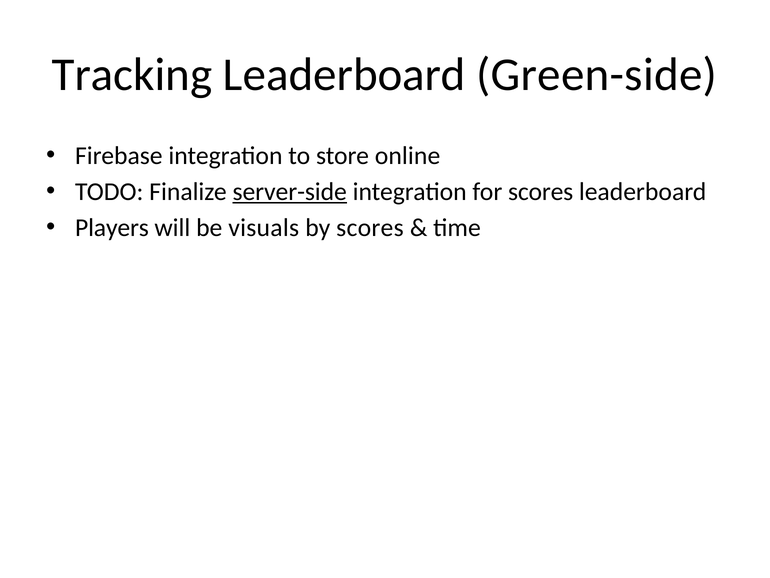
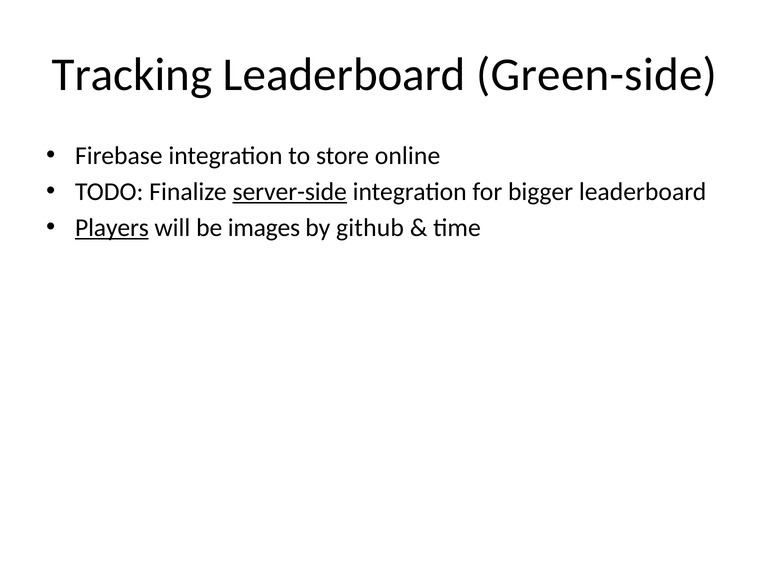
for scores: scores -> bigger
Players underline: none -> present
visuals: visuals -> images
by scores: scores -> github
